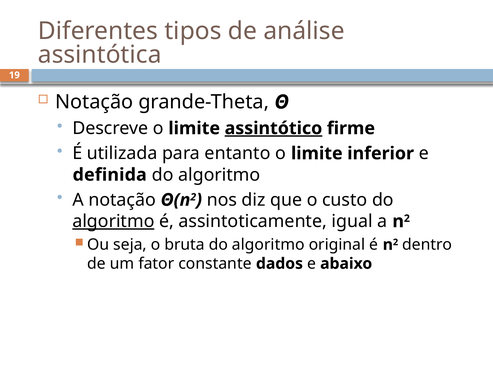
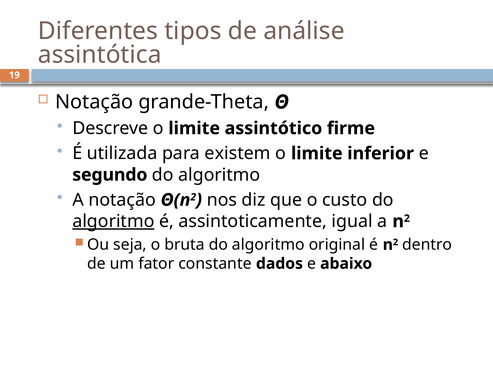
assintótico underline: present -> none
entanto: entanto -> existem
definida: definida -> segundo
